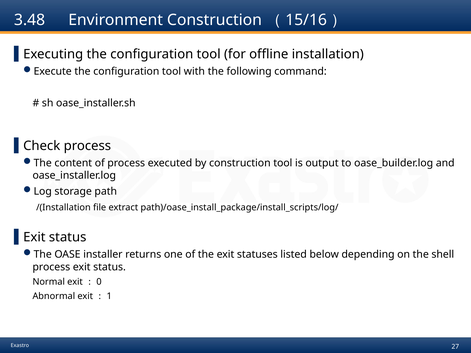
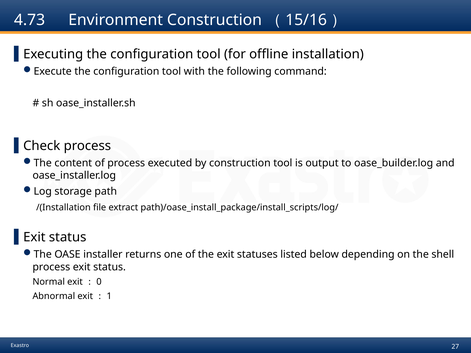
3.48: 3.48 -> 4.73
